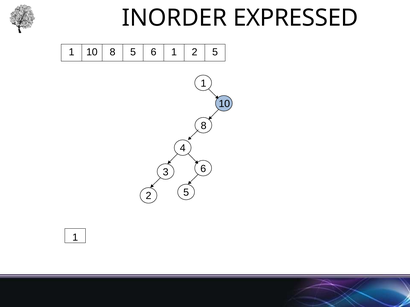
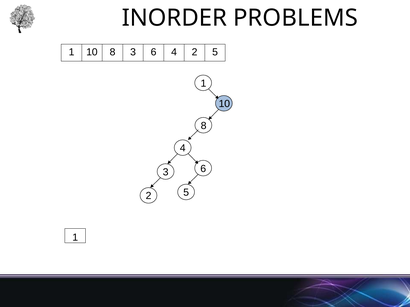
EXPRESSED: EXPRESSED -> PROBLEMS
8 5: 5 -> 3
6 1: 1 -> 4
